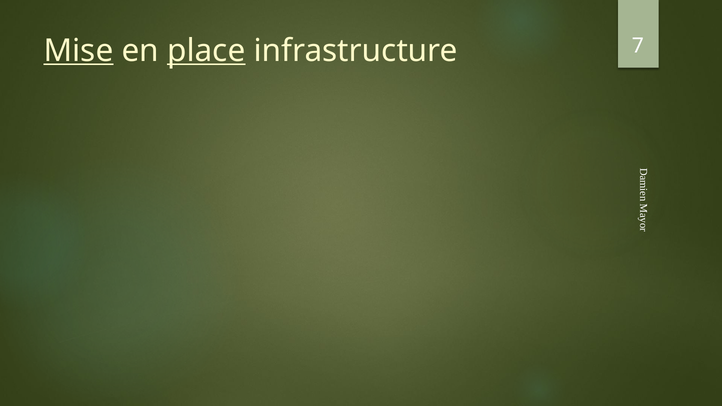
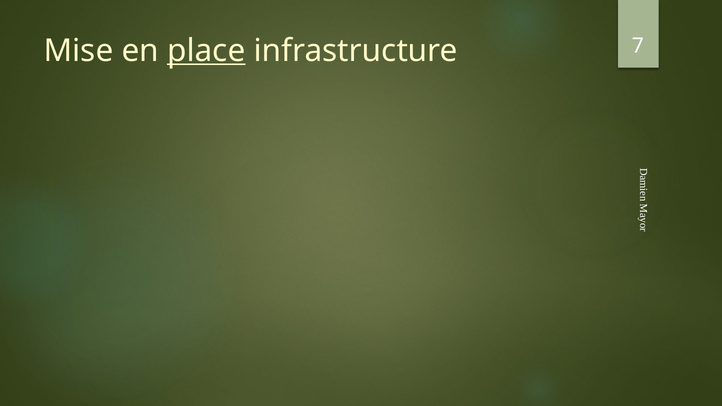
Mise underline: present -> none
